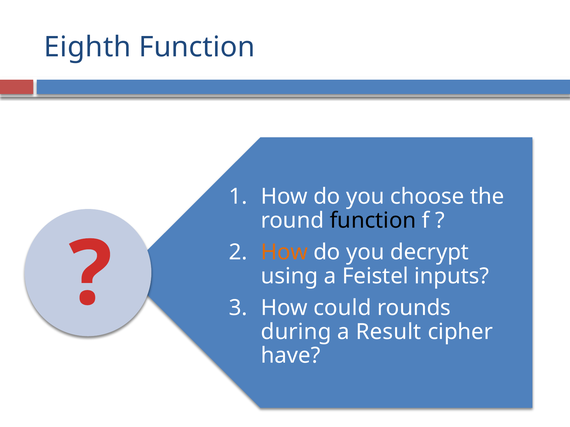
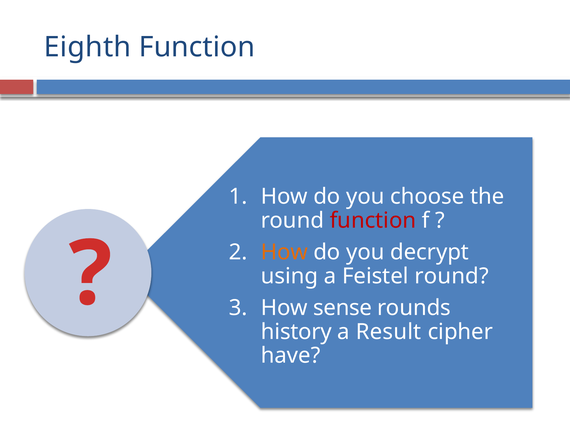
function at (373, 221) colour: black -> red
Feistel inputs: inputs -> round
could: could -> sense
during: during -> history
